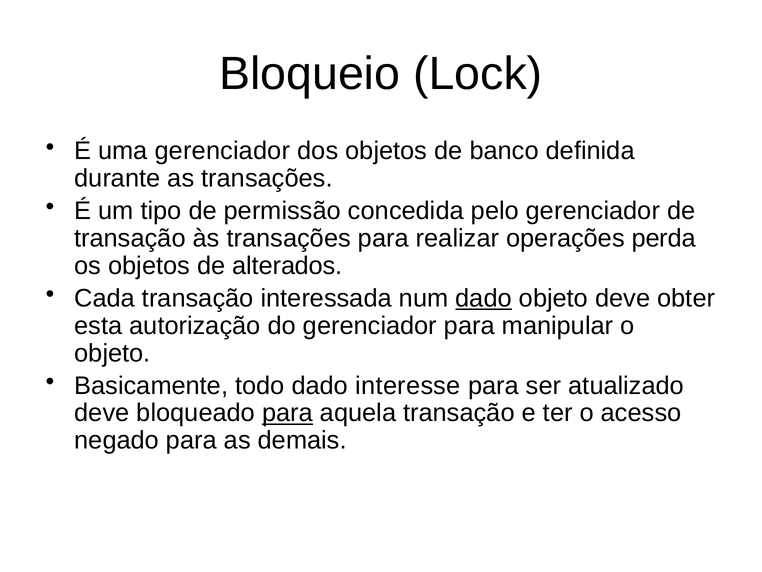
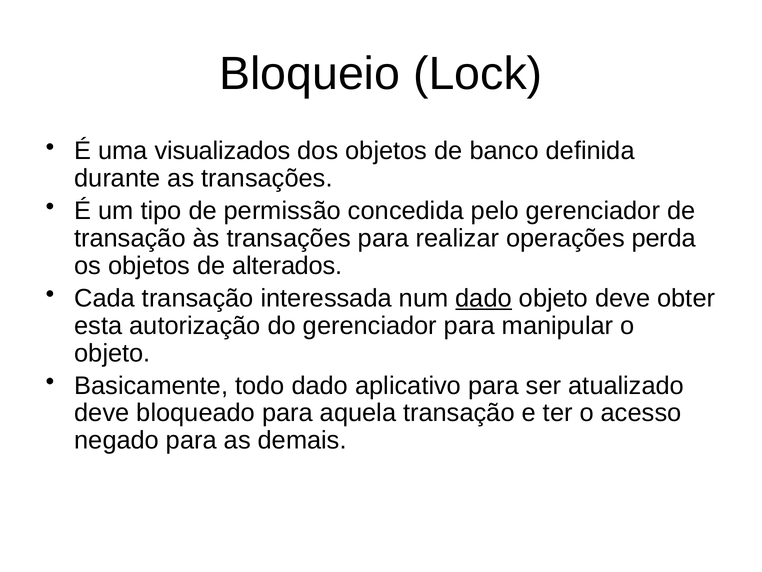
uma gerenciador: gerenciador -> visualizados
interesse: interesse -> aplicativo
para at (288, 413) underline: present -> none
